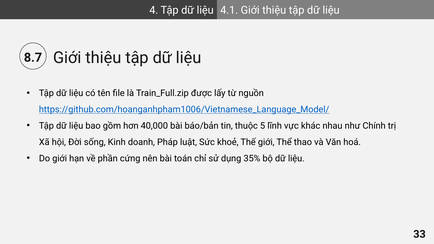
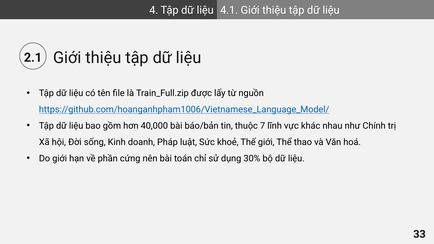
8.7: 8.7 -> 2.1
5: 5 -> 7
35%: 35% -> 30%
